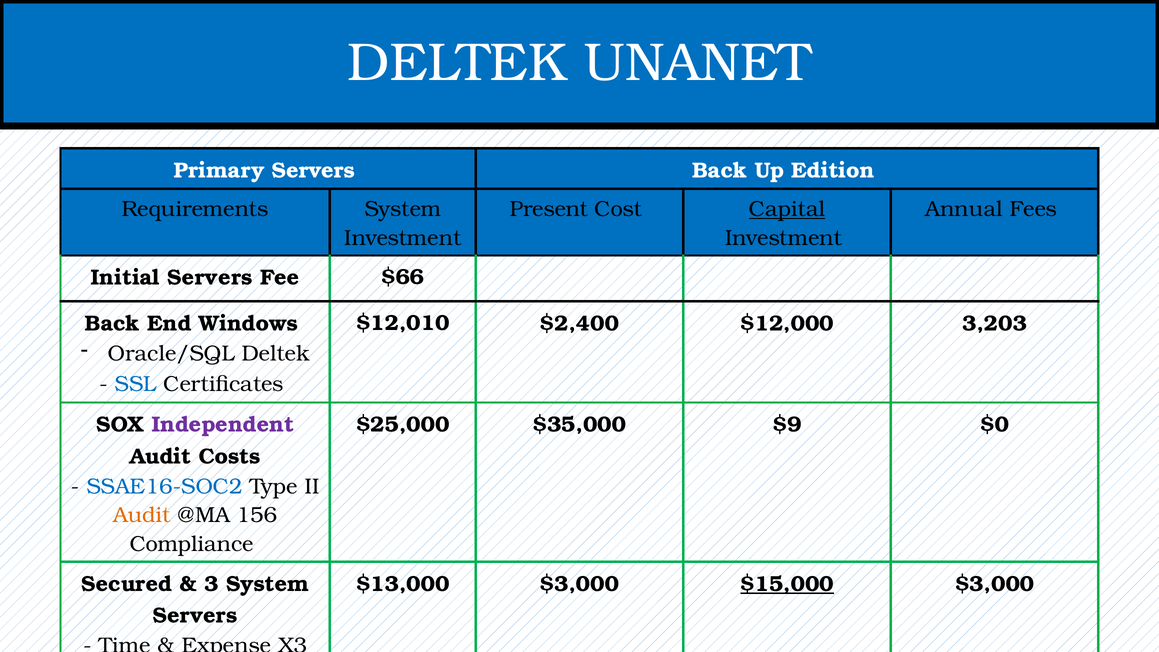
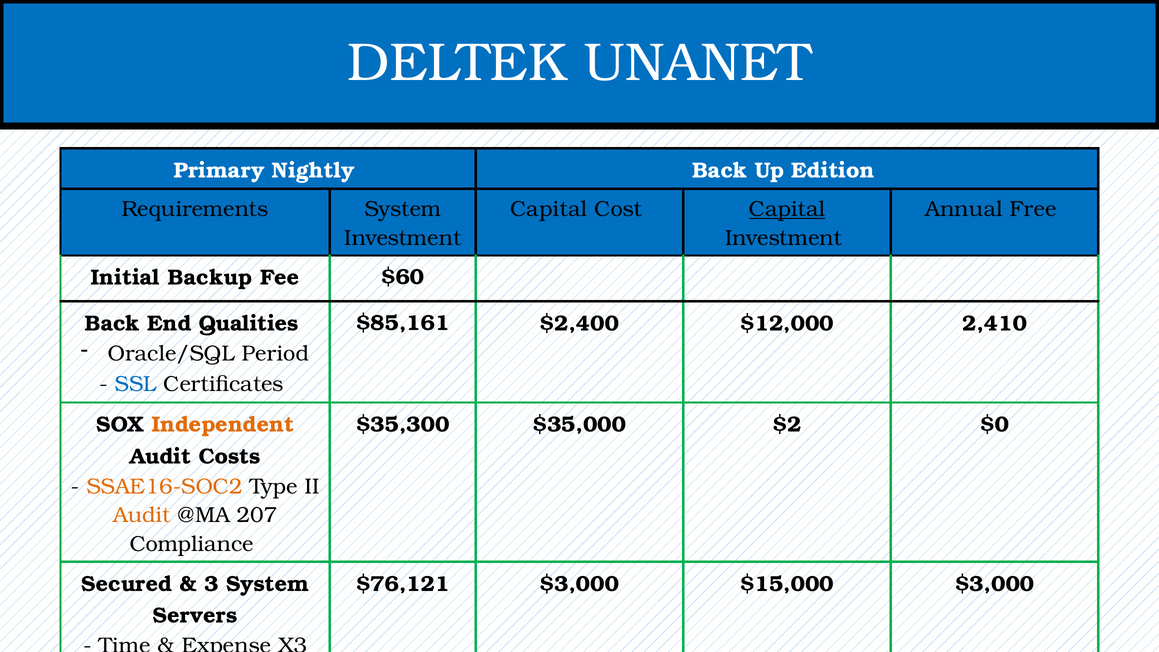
Primary Servers: Servers -> Nightly
Present at (549, 209): Present -> Capital
Fees: Fees -> Free
Initial Servers: Servers -> Backup
$66: $66 -> $60
$12,010: $12,010 -> $85,161
3,203: 3,203 -> 2,410
Windows: Windows -> Qualities
Oracle/SQL Deltek: Deltek -> Period
Independent colour: purple -> orange
$25,000: $25,000 -> $35,300
$9: $9 -> $2
SSAE16-SOC2 colour: blue -> orange
156: 156 -> 207
$13,000: $13,000 -> $76,121
$15,000 underline: present -> none
